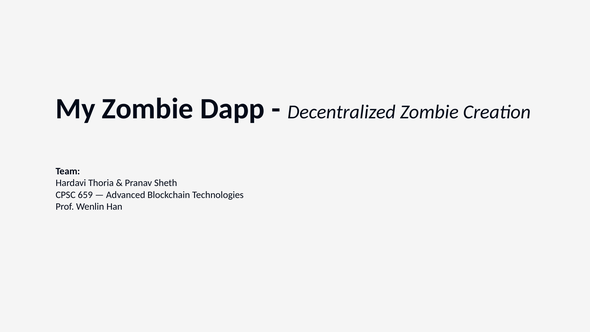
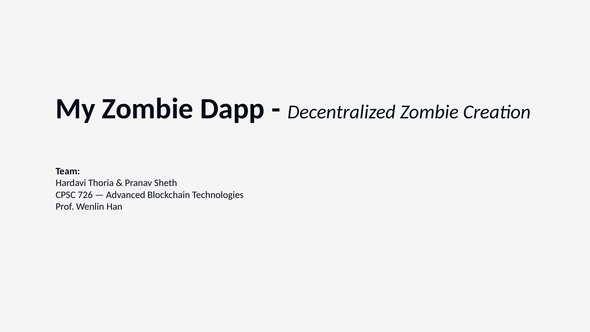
659: 659 -> 726
